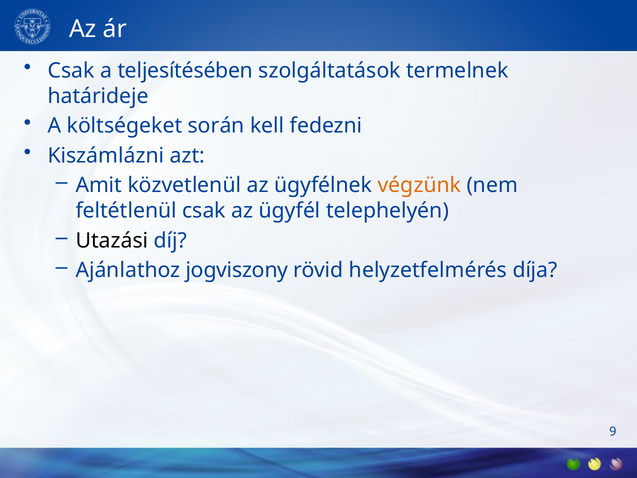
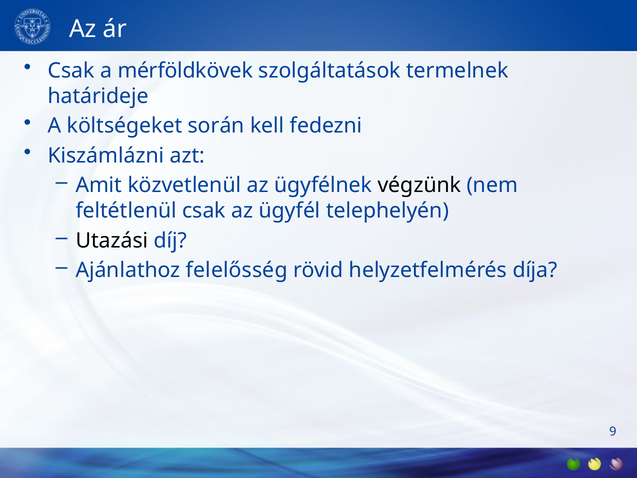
teljesítésében: teljesítésében -> mérföldkövek
végzünk colour: orange -> black
jogviszony: jogviszony -> felelősség
